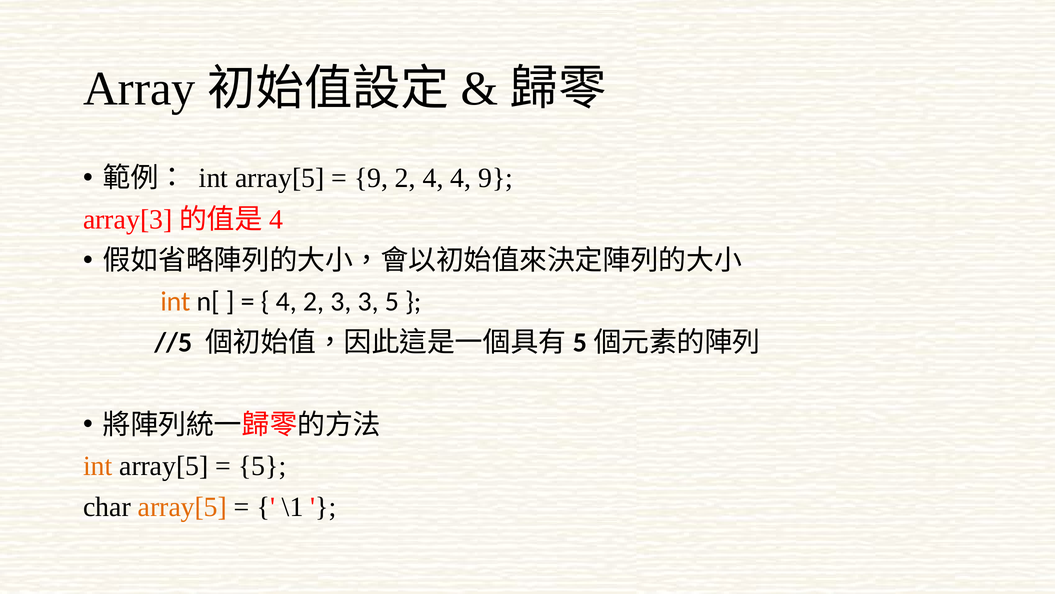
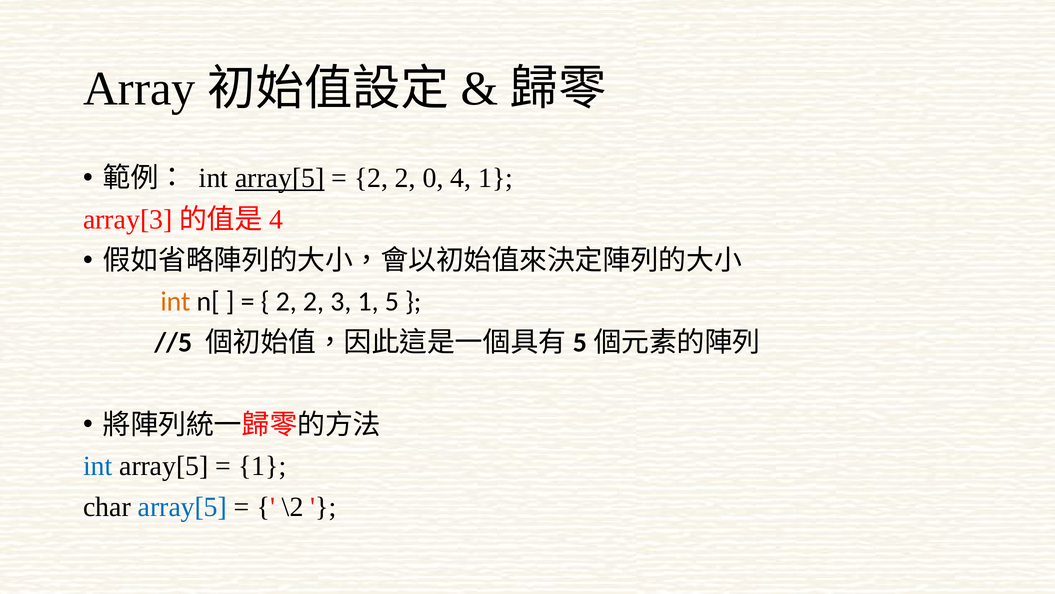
array[5 at (280, 178) underline: none -> present
9 at (371, 178): 9 -> 2
2 4: 4 -> 0
4 9: 9 -> 1
4 at (286, 301): 4 -> 2
3 3: 3 -> 1
int at (98, 466) colour: orange -> blue
5 at (262, 466): 5 -> 1
array[5 at (182, 507) colour: orange -> blue
\1: \1 -> \2
